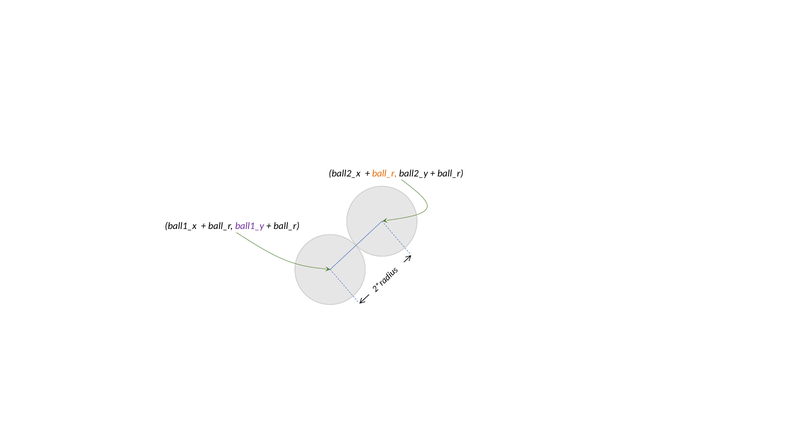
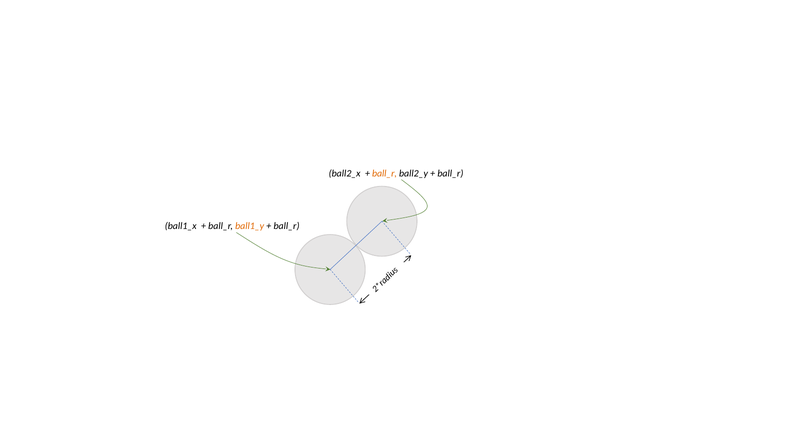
ball1_y colour: purple -> orange
